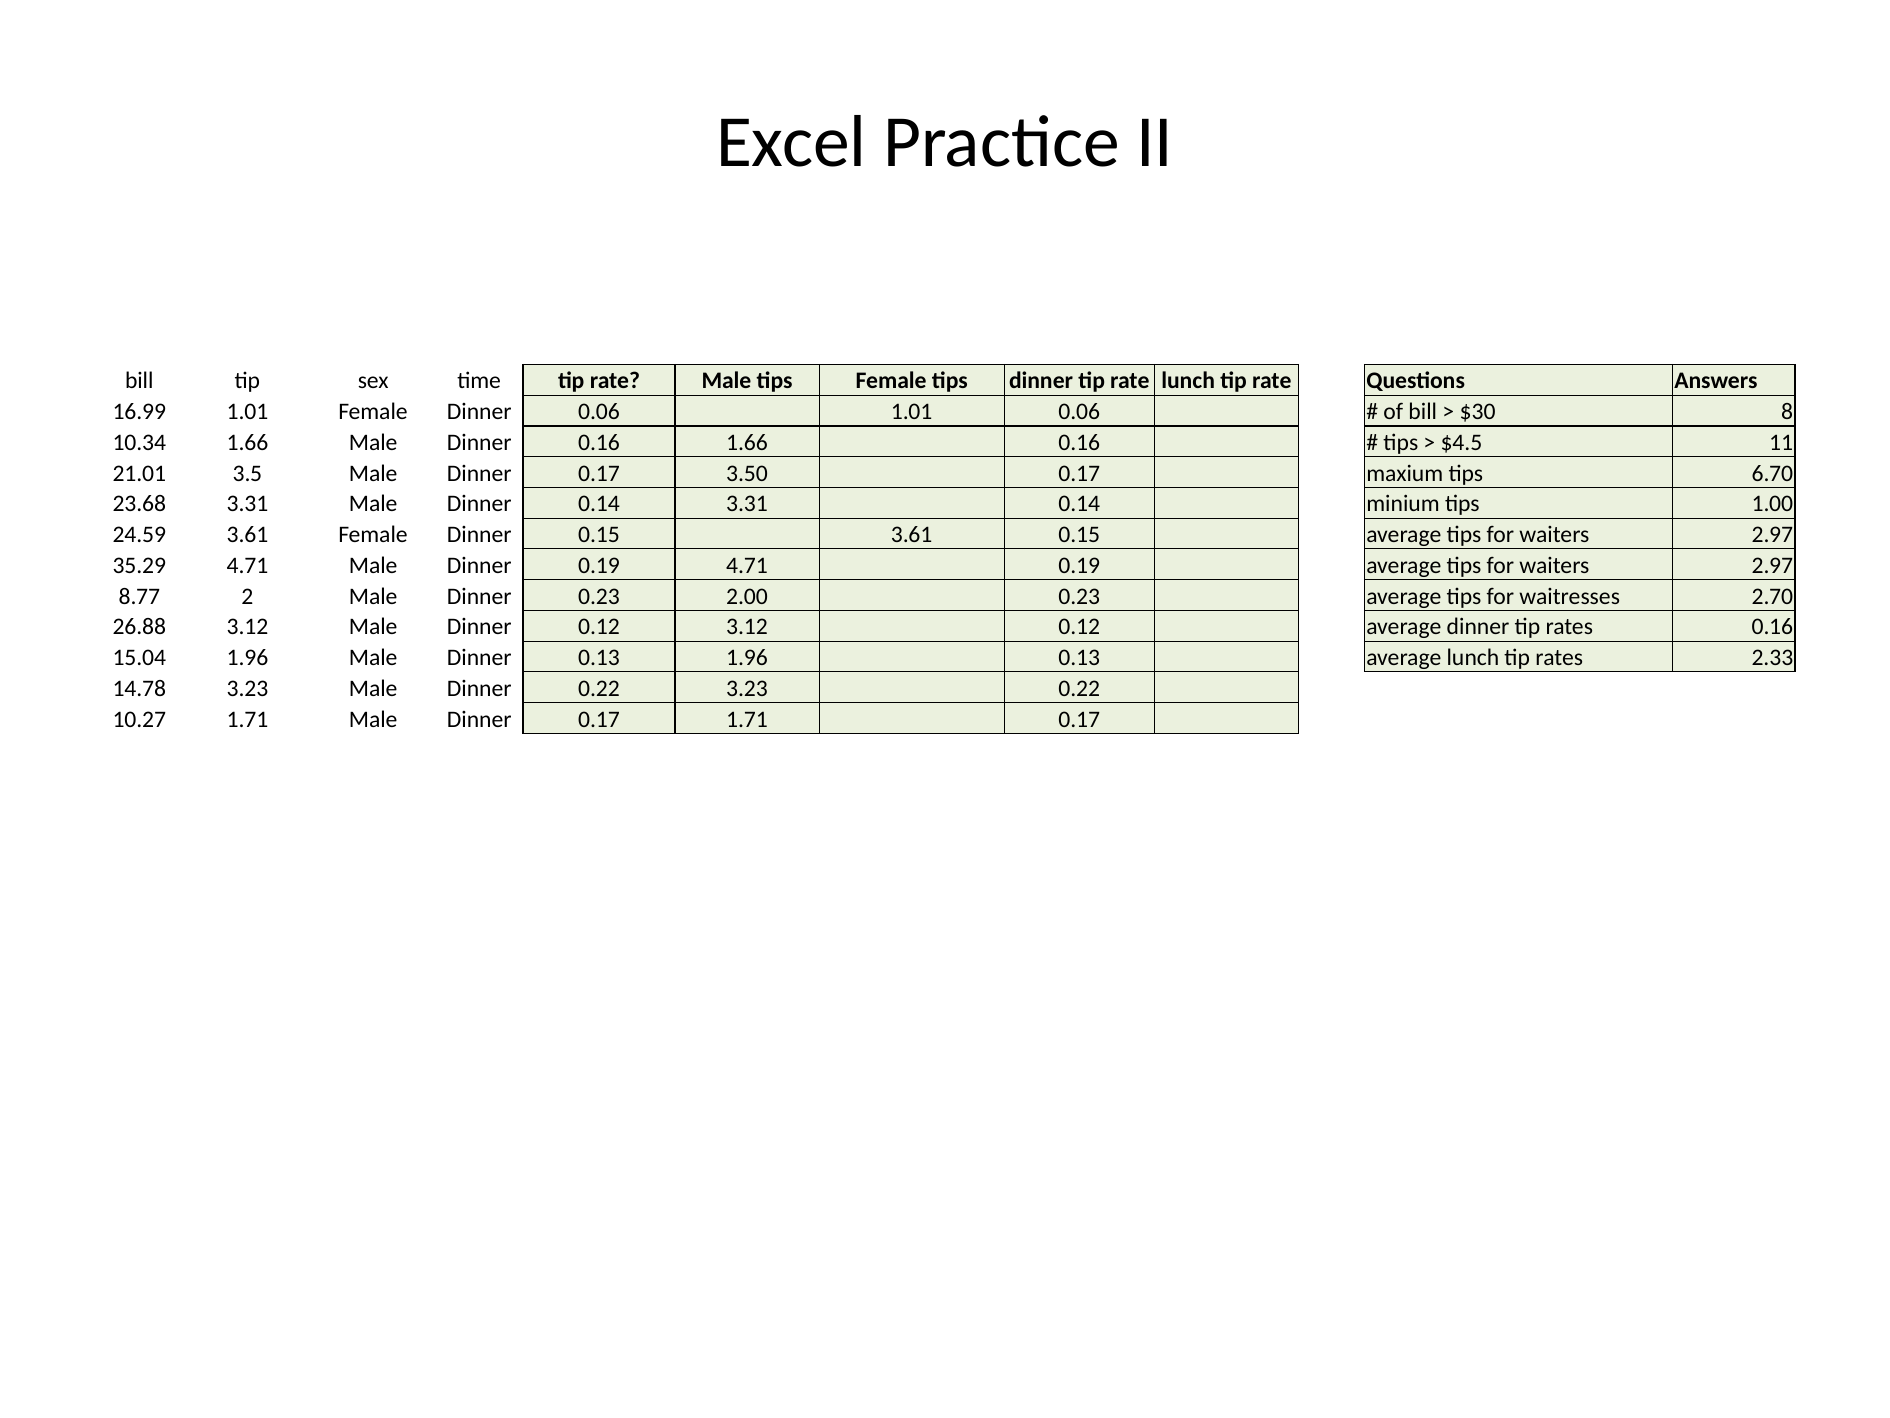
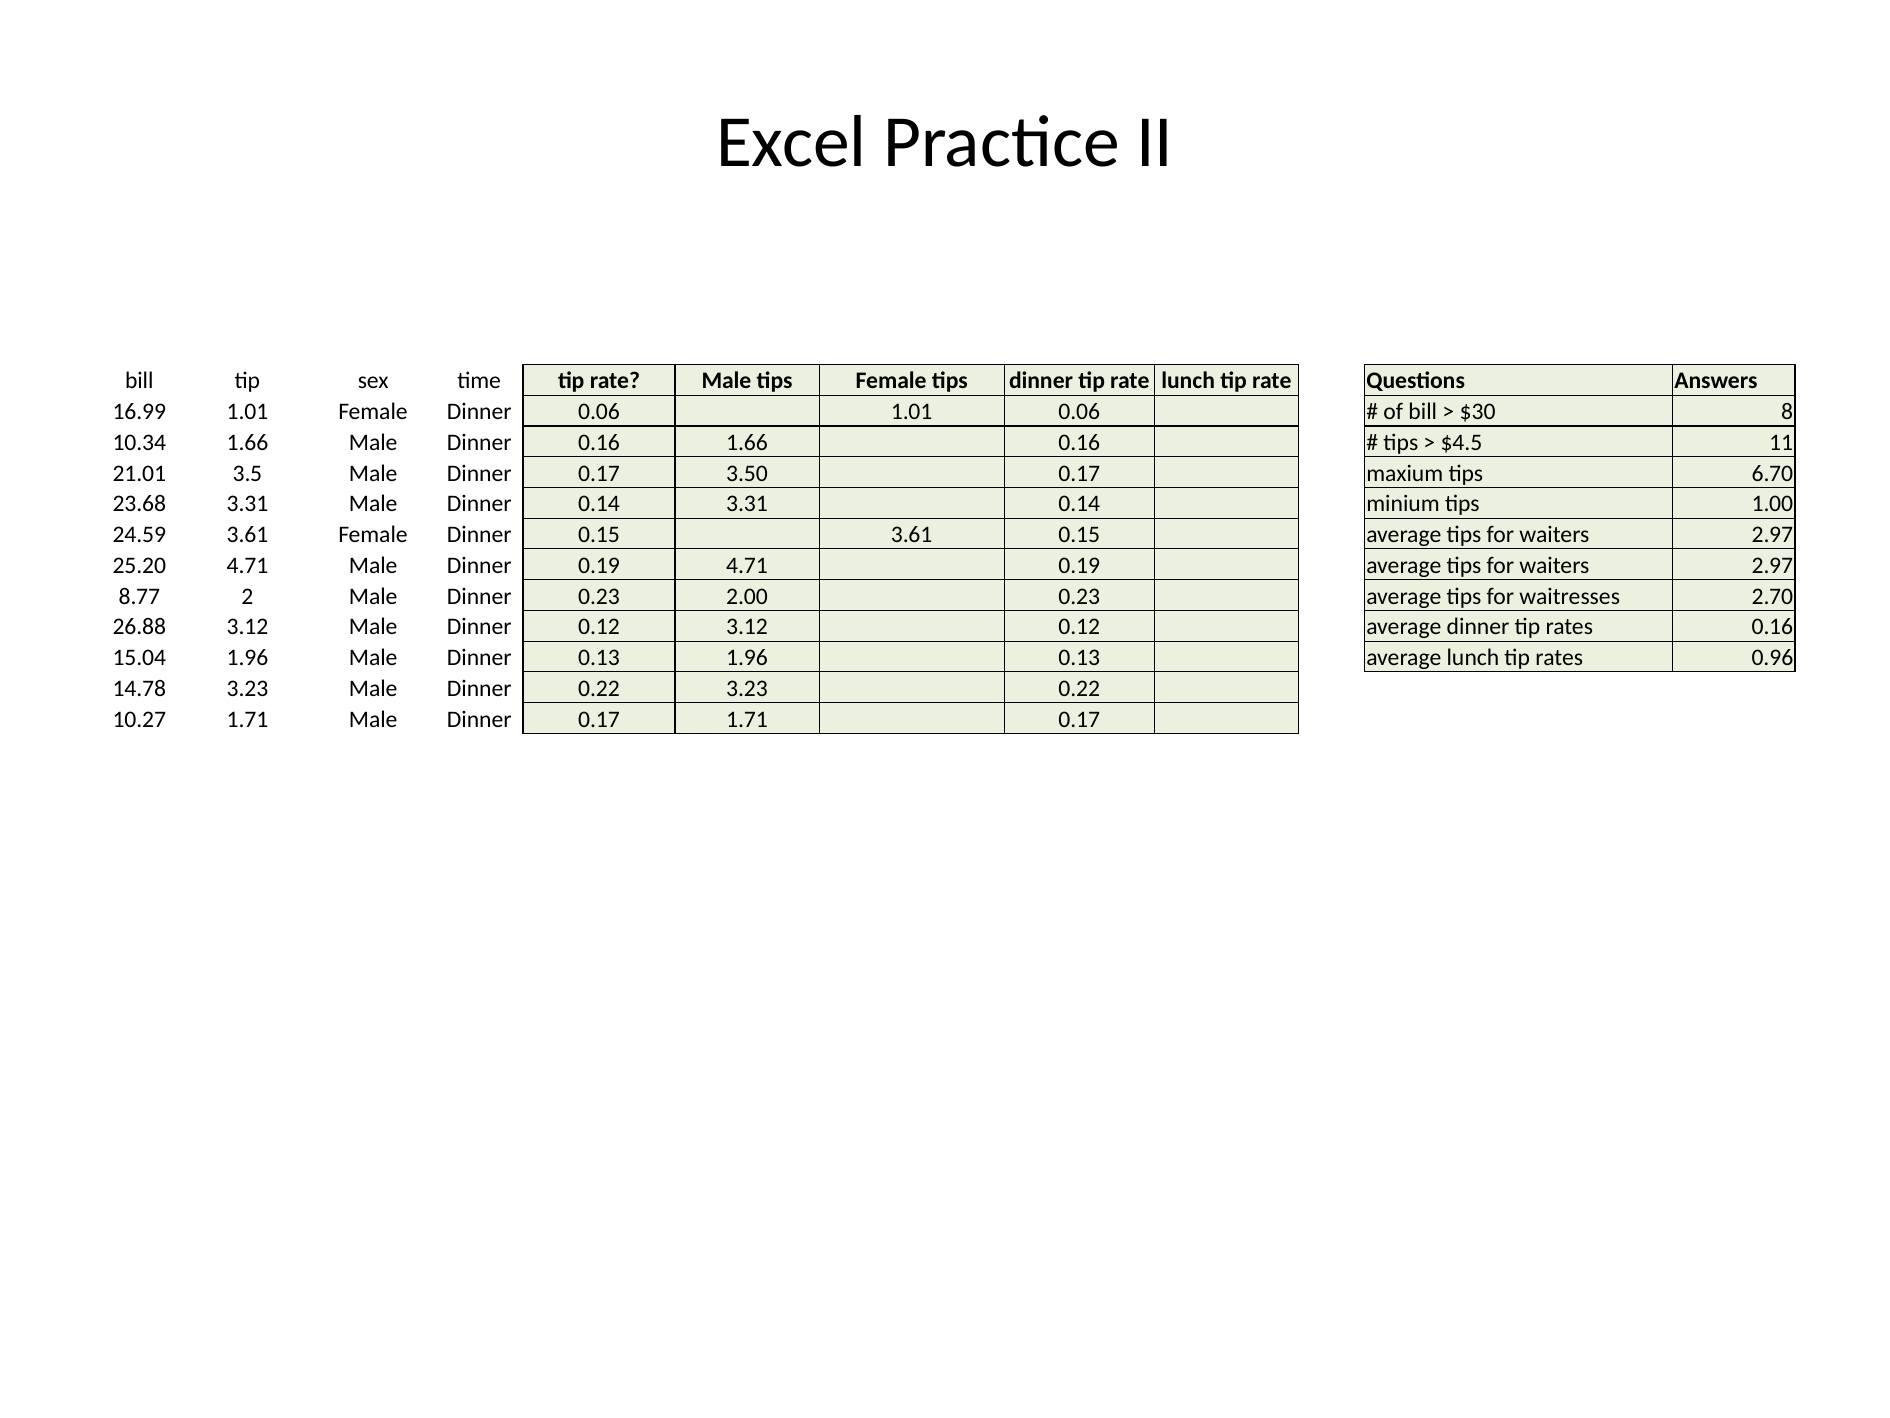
35.29: 35.29 -> 25.20
2.33: 2.33 -> 0.96
